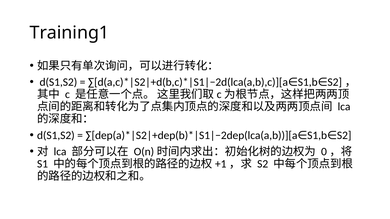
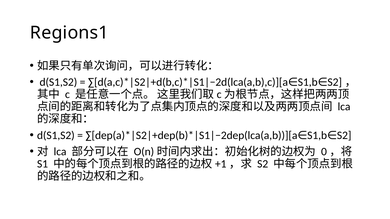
Training1: Training1 -> Regions1
